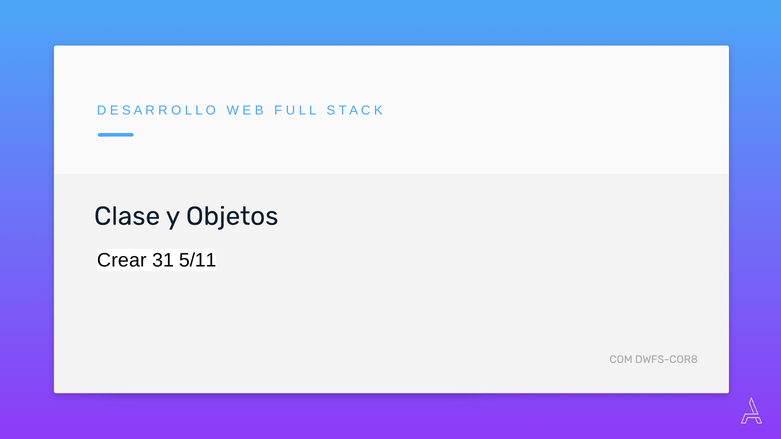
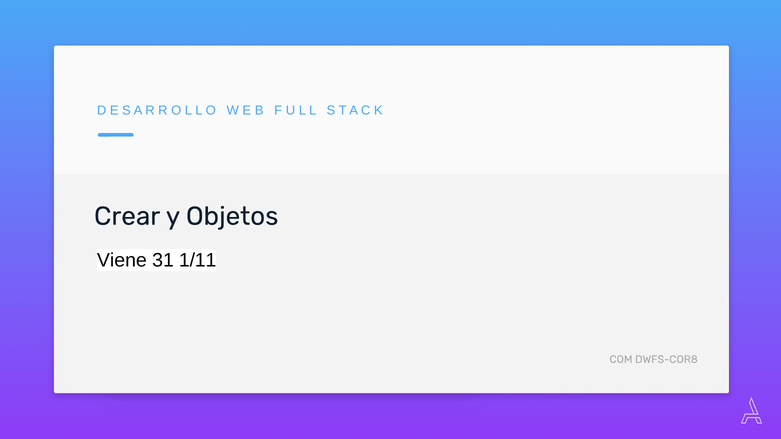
Clase: Clase -> Crear
Crear: Crear -> Viene
5/11: 5/11 -> 1/11
